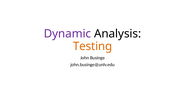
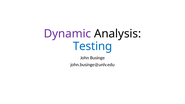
Testing colour: orange -> blue
